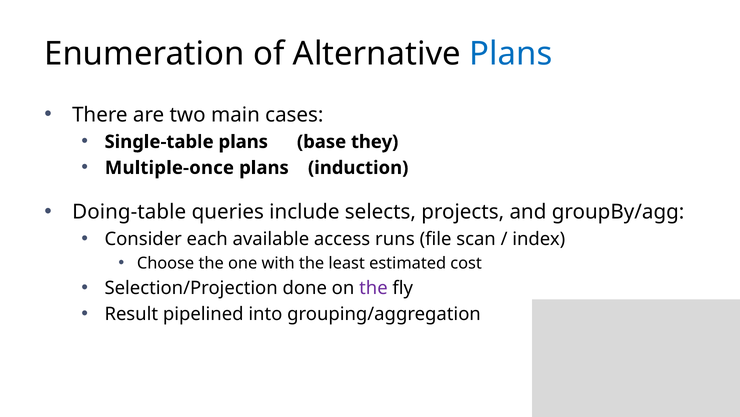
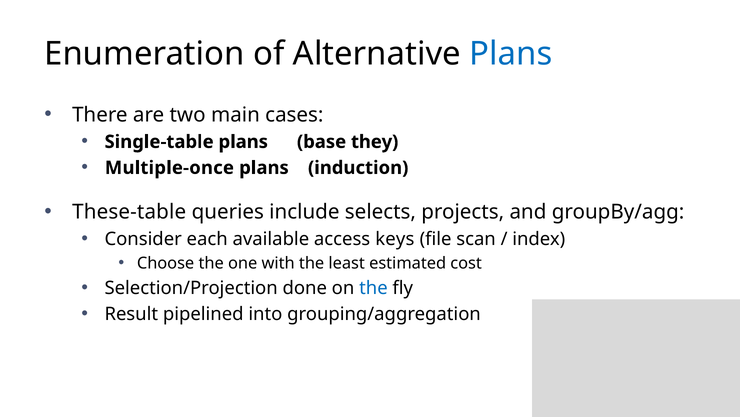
Doing-table: Doing-table -> These-table
runs: runs -> keys
the at (373, 288) colour: purple -> blue
